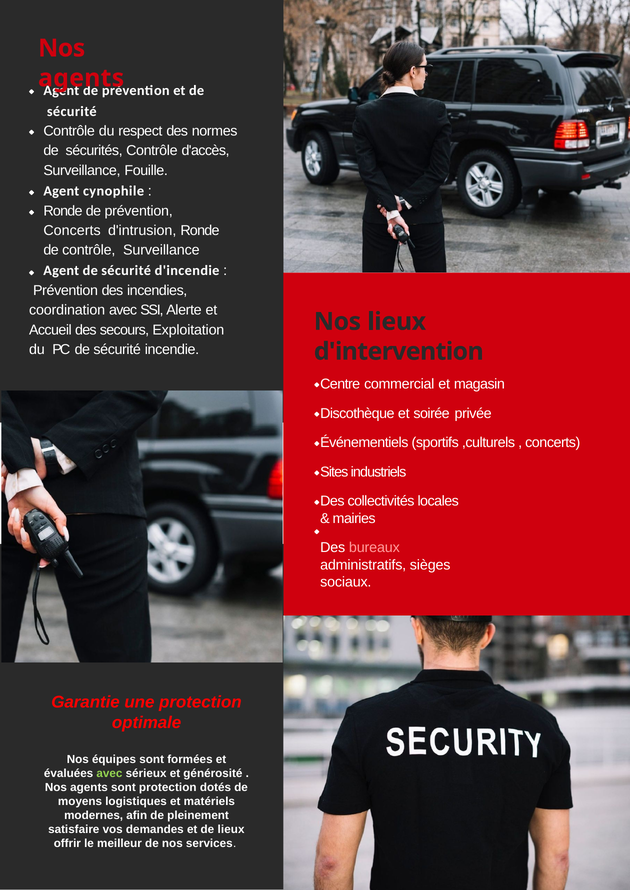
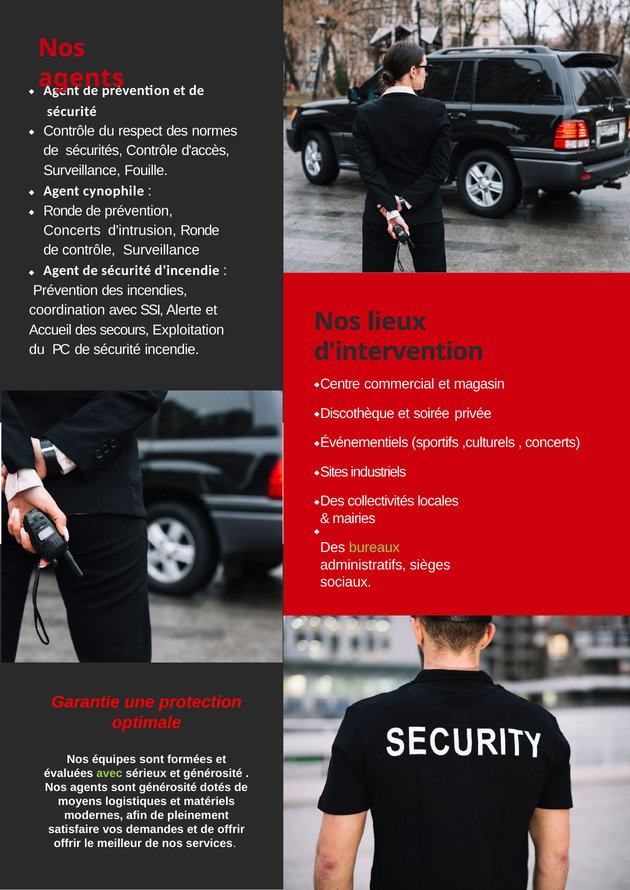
bureaux colour: pink -> light green
sont protection: protection -> générosité
de lieux: lieux -> offrir
